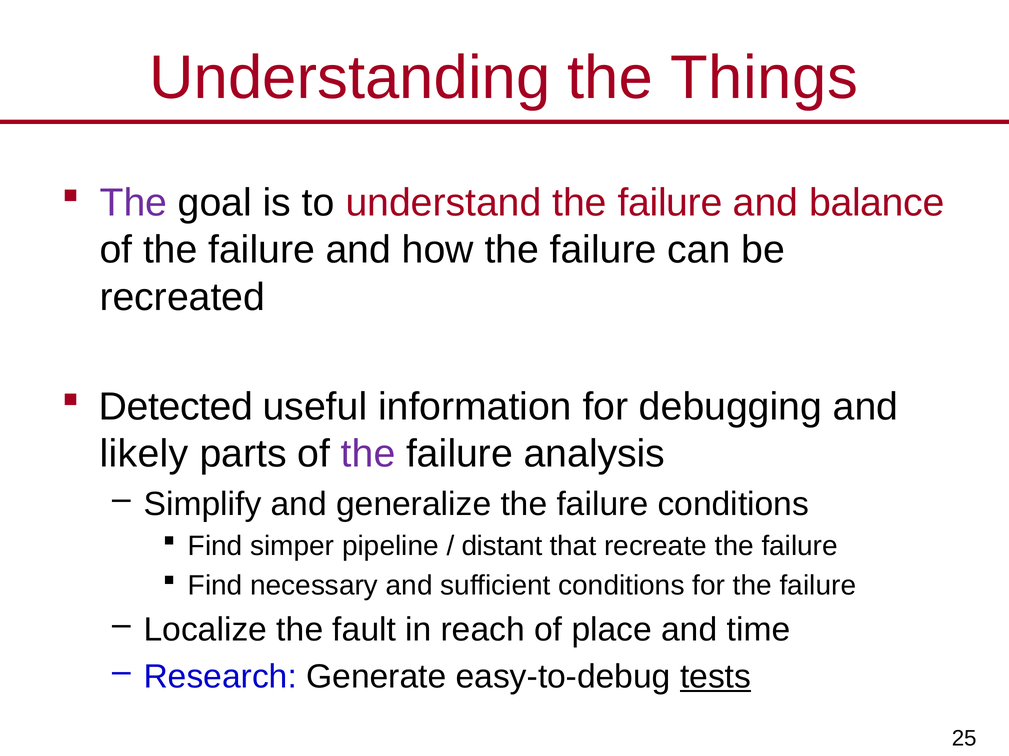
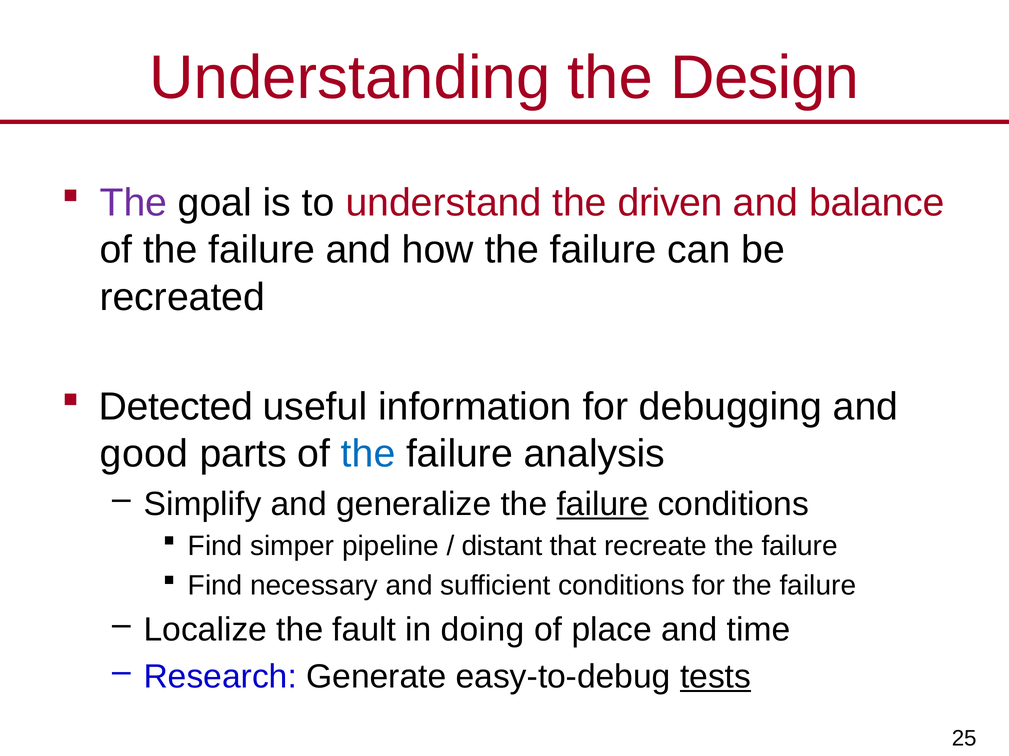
Things: Things -> Design
understand the failure: failure -> driven
likely: likely -> good
the at (368, 454) colour: purple -> blue
failure at (602, 505) underline: none -> present
reach: reach -> doing
